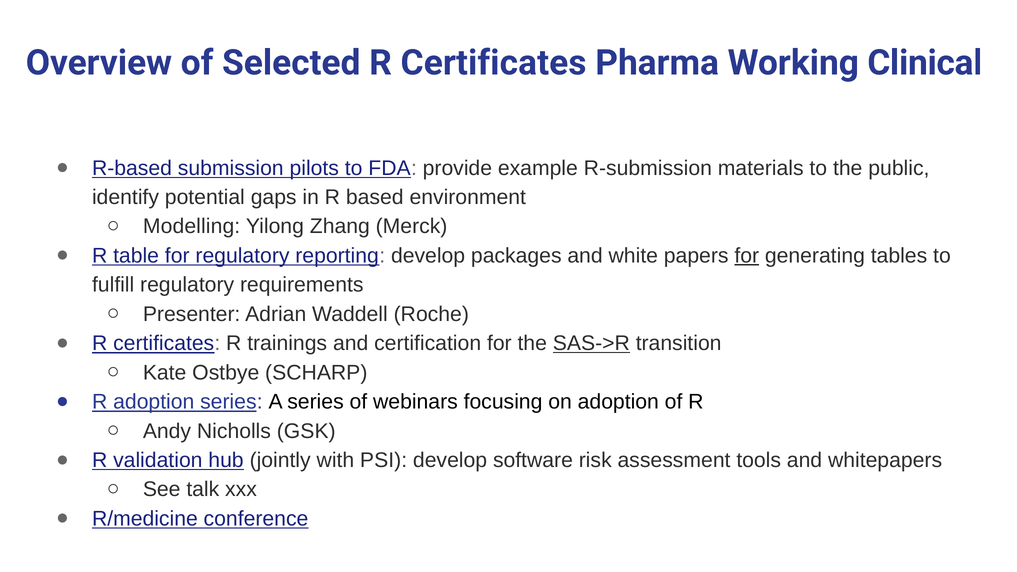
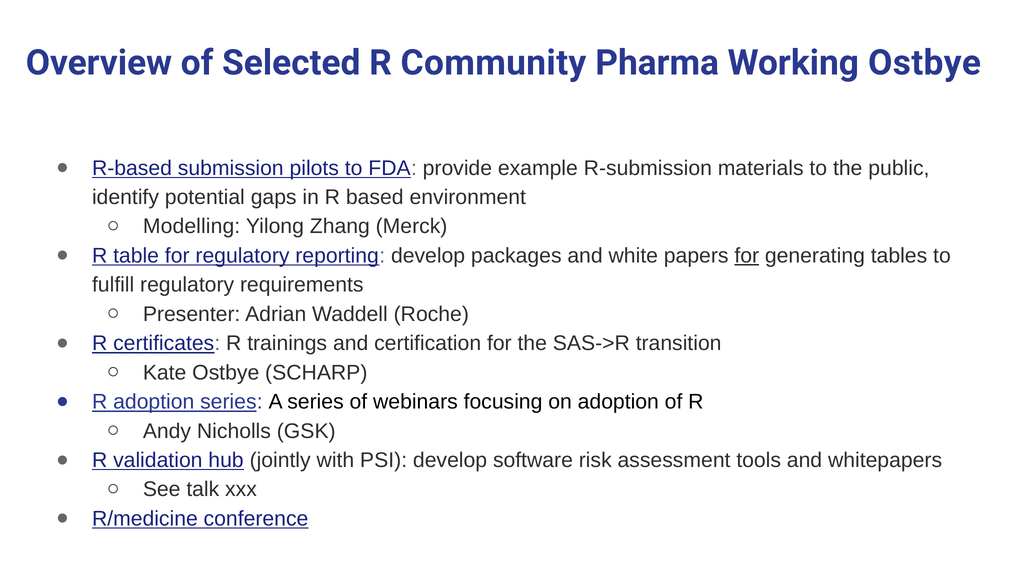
Selected R Certificates: Certificates -> Community
Working Clinical: Clinical -> Ostbye
SAS->R underline: present -> none
